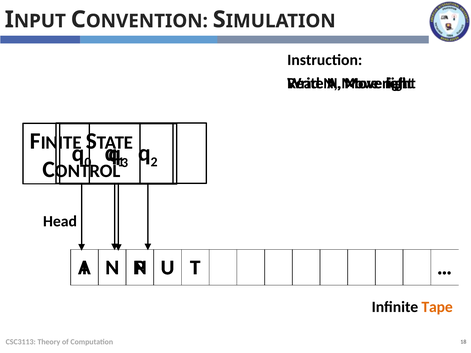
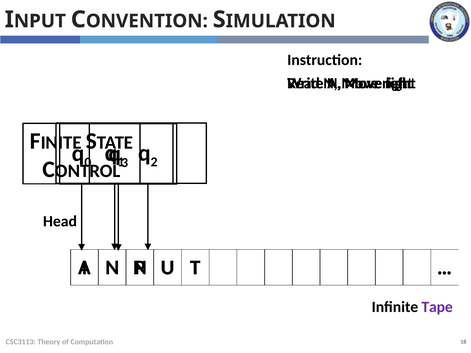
Tape colour: orange -> purple
